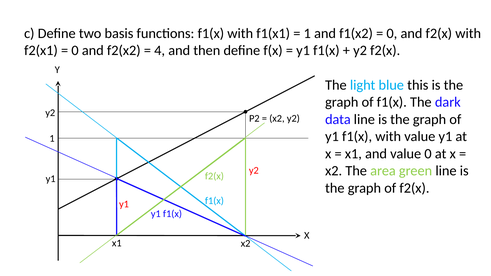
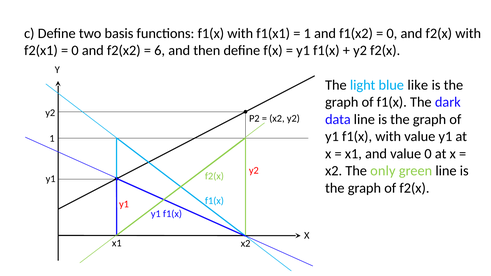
4: 4 -> 6
this: this -> like
area: area -> only
